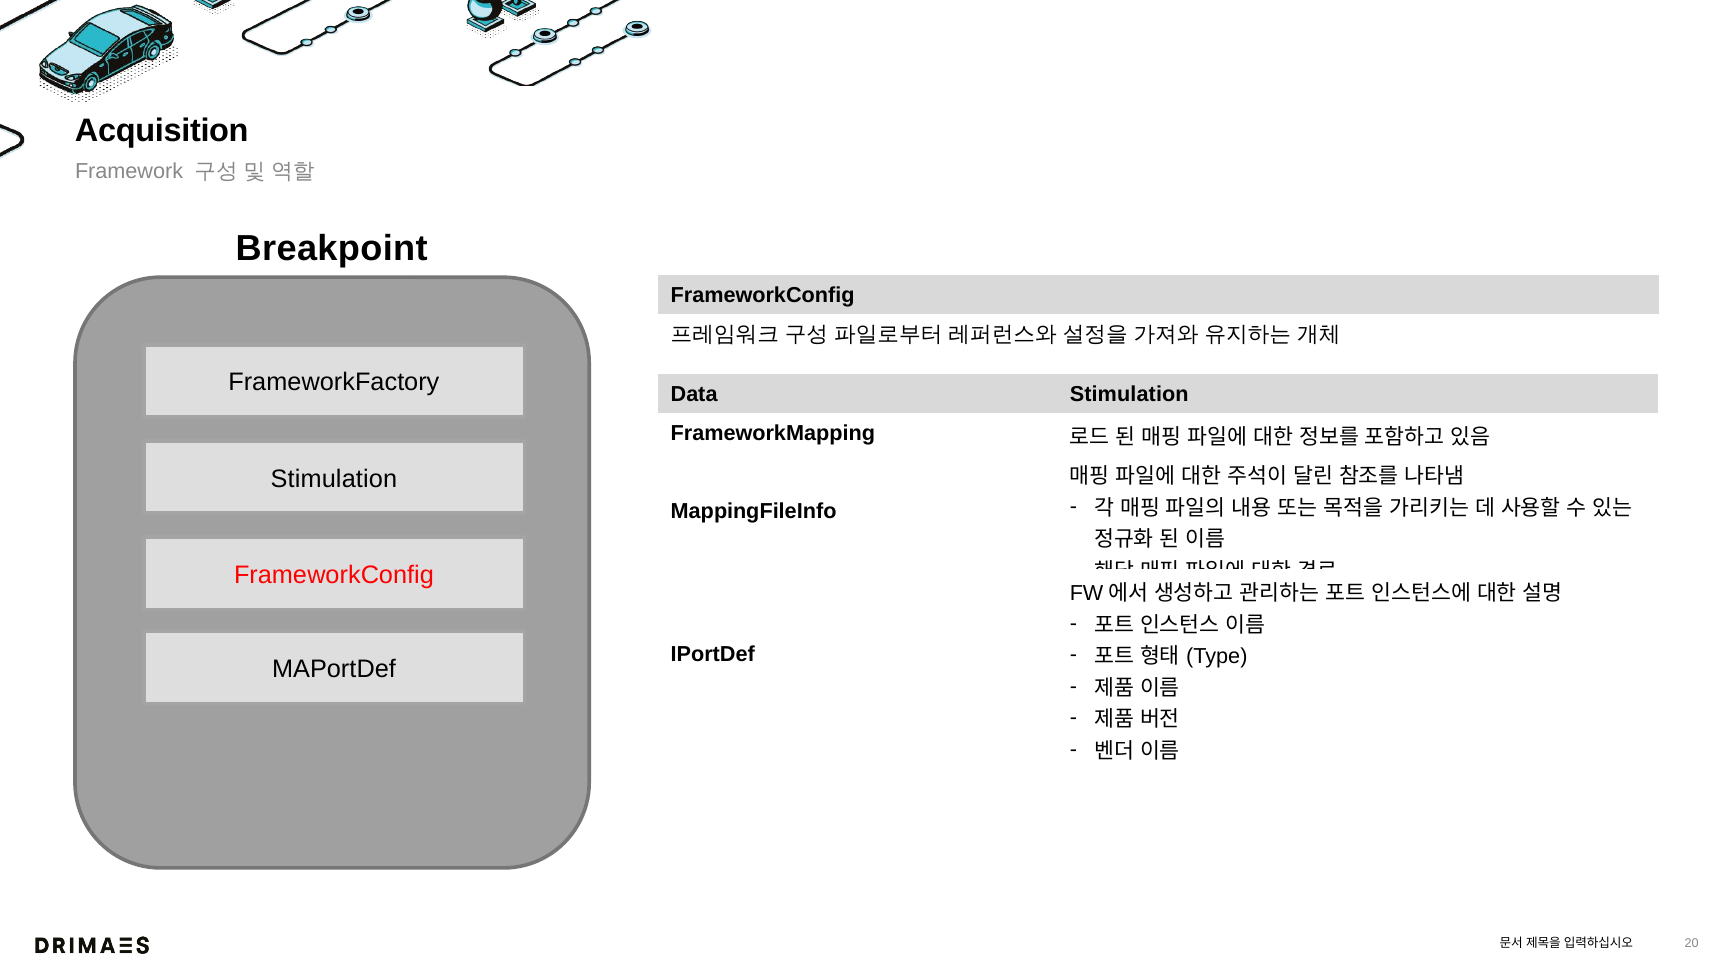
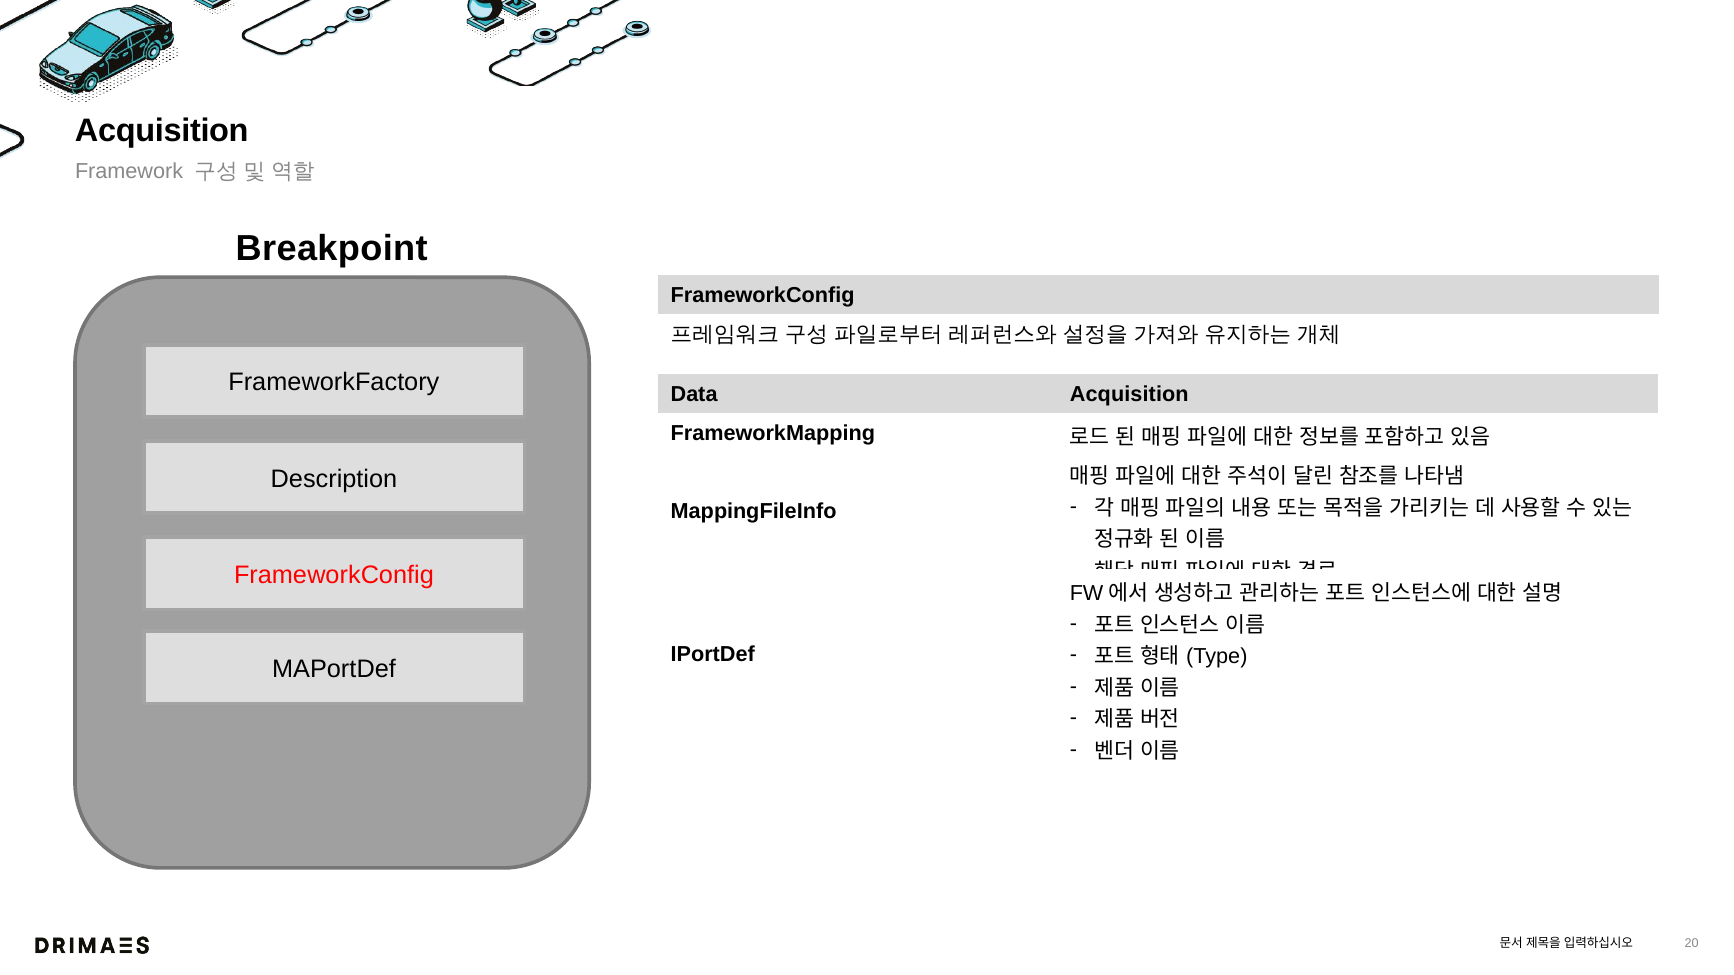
Data Stimulation: Stimulation -> Acquisition
Stimulation at (334, 479): Stimulation -> Description
